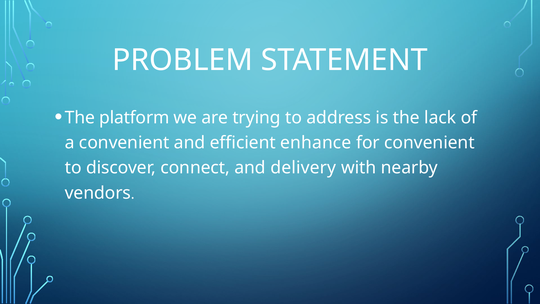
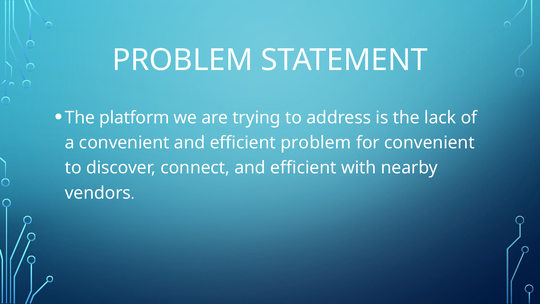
efficient enhance: enhance -> problem
connect and delivery: delivery -> efficient
